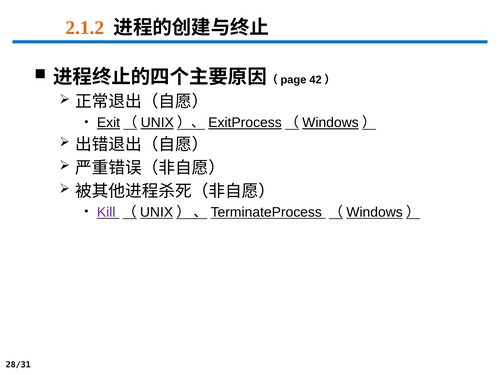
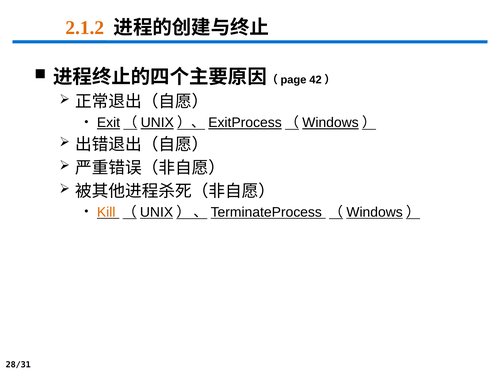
Kill colour: purple -> orange
